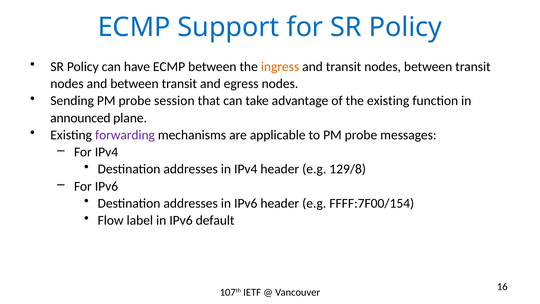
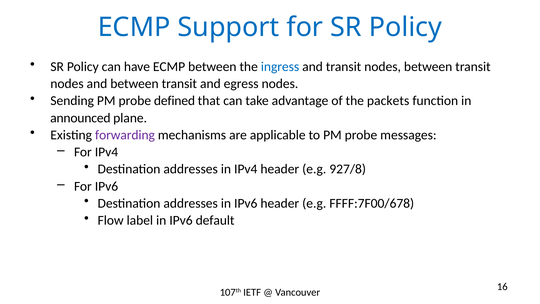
ingress colour: orange -> blue
session: session -> defined
the existing: existing -> packets
129/8: 129/8 -> 927/8
FFFF:7F00/154: FFFF:7F00/154 -> FFFF:7F00/678
